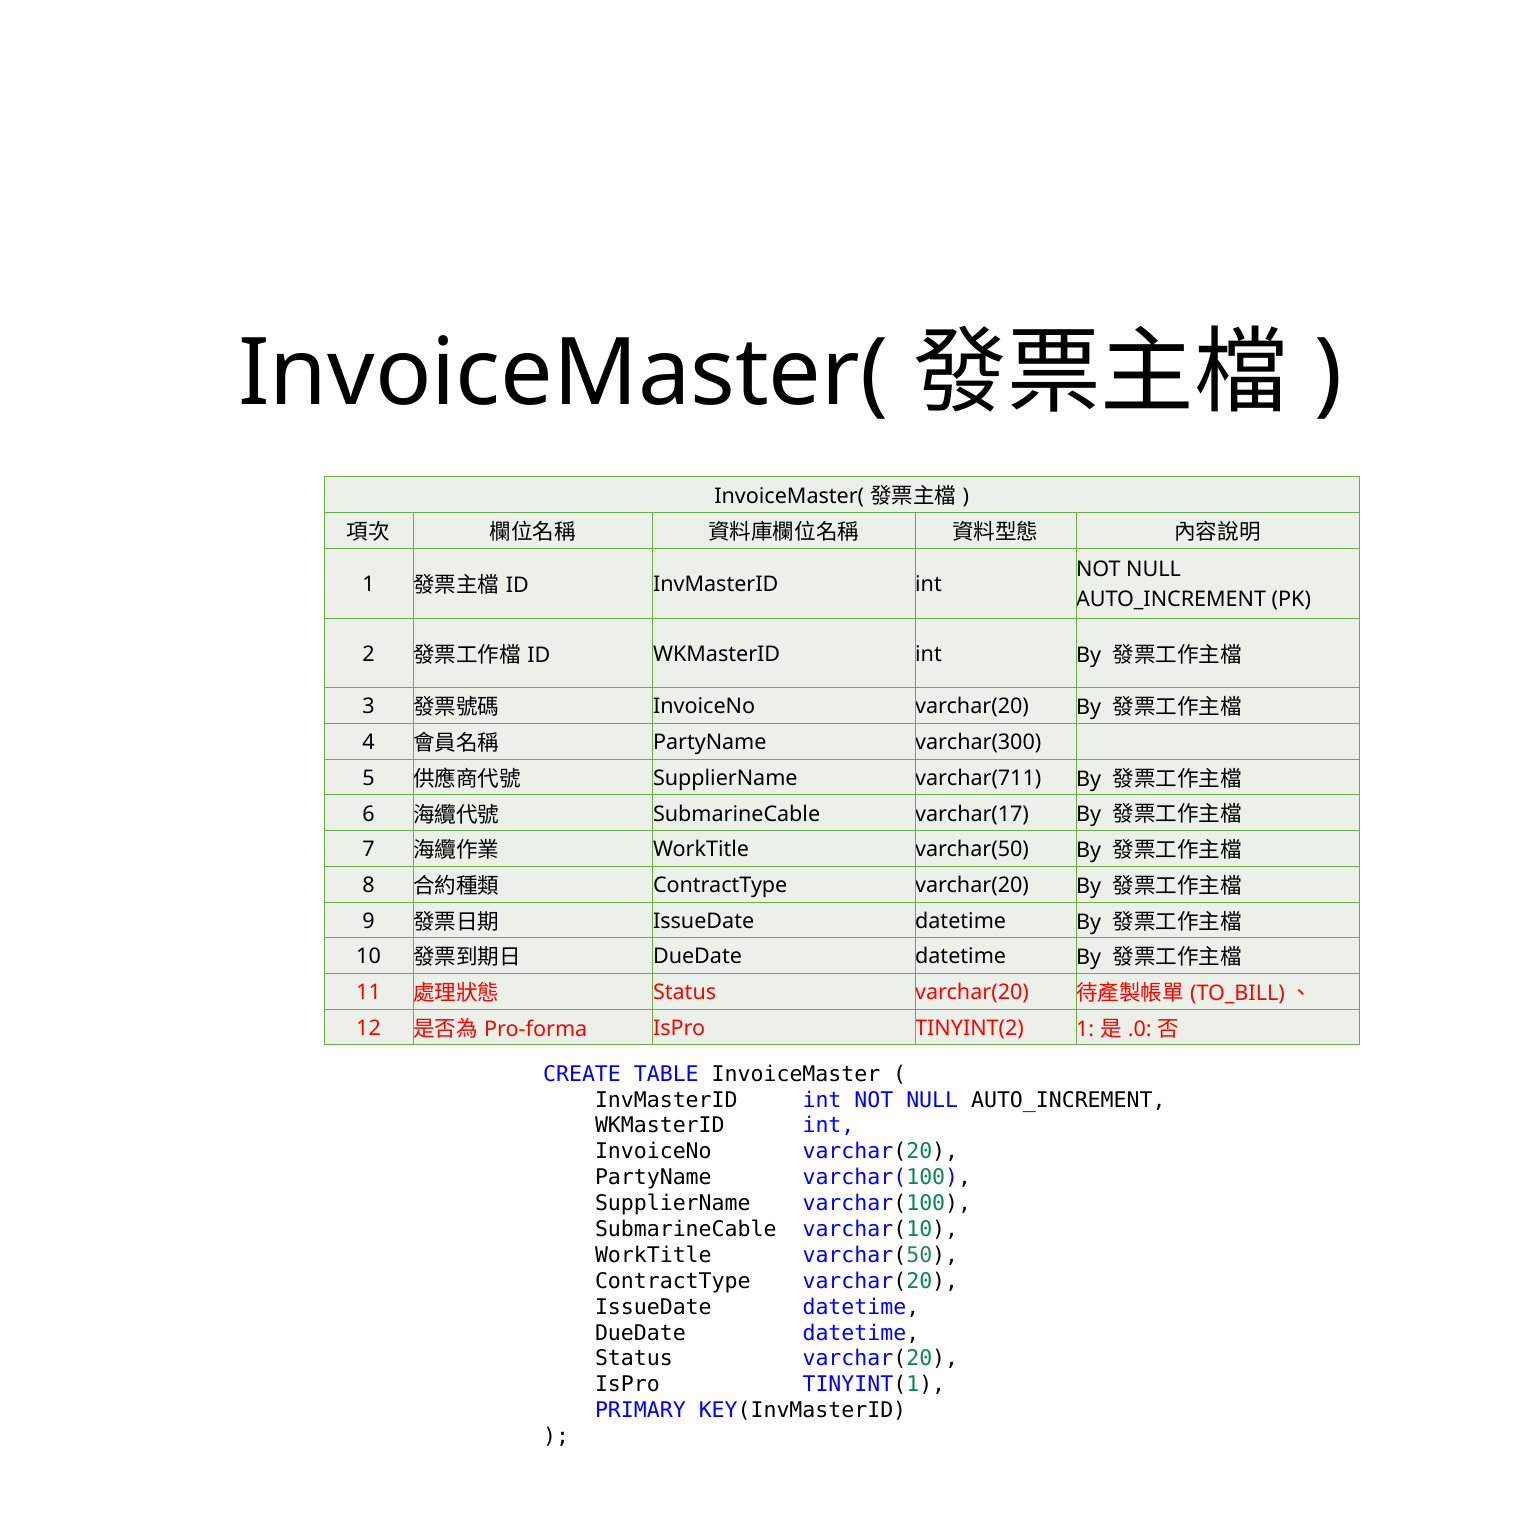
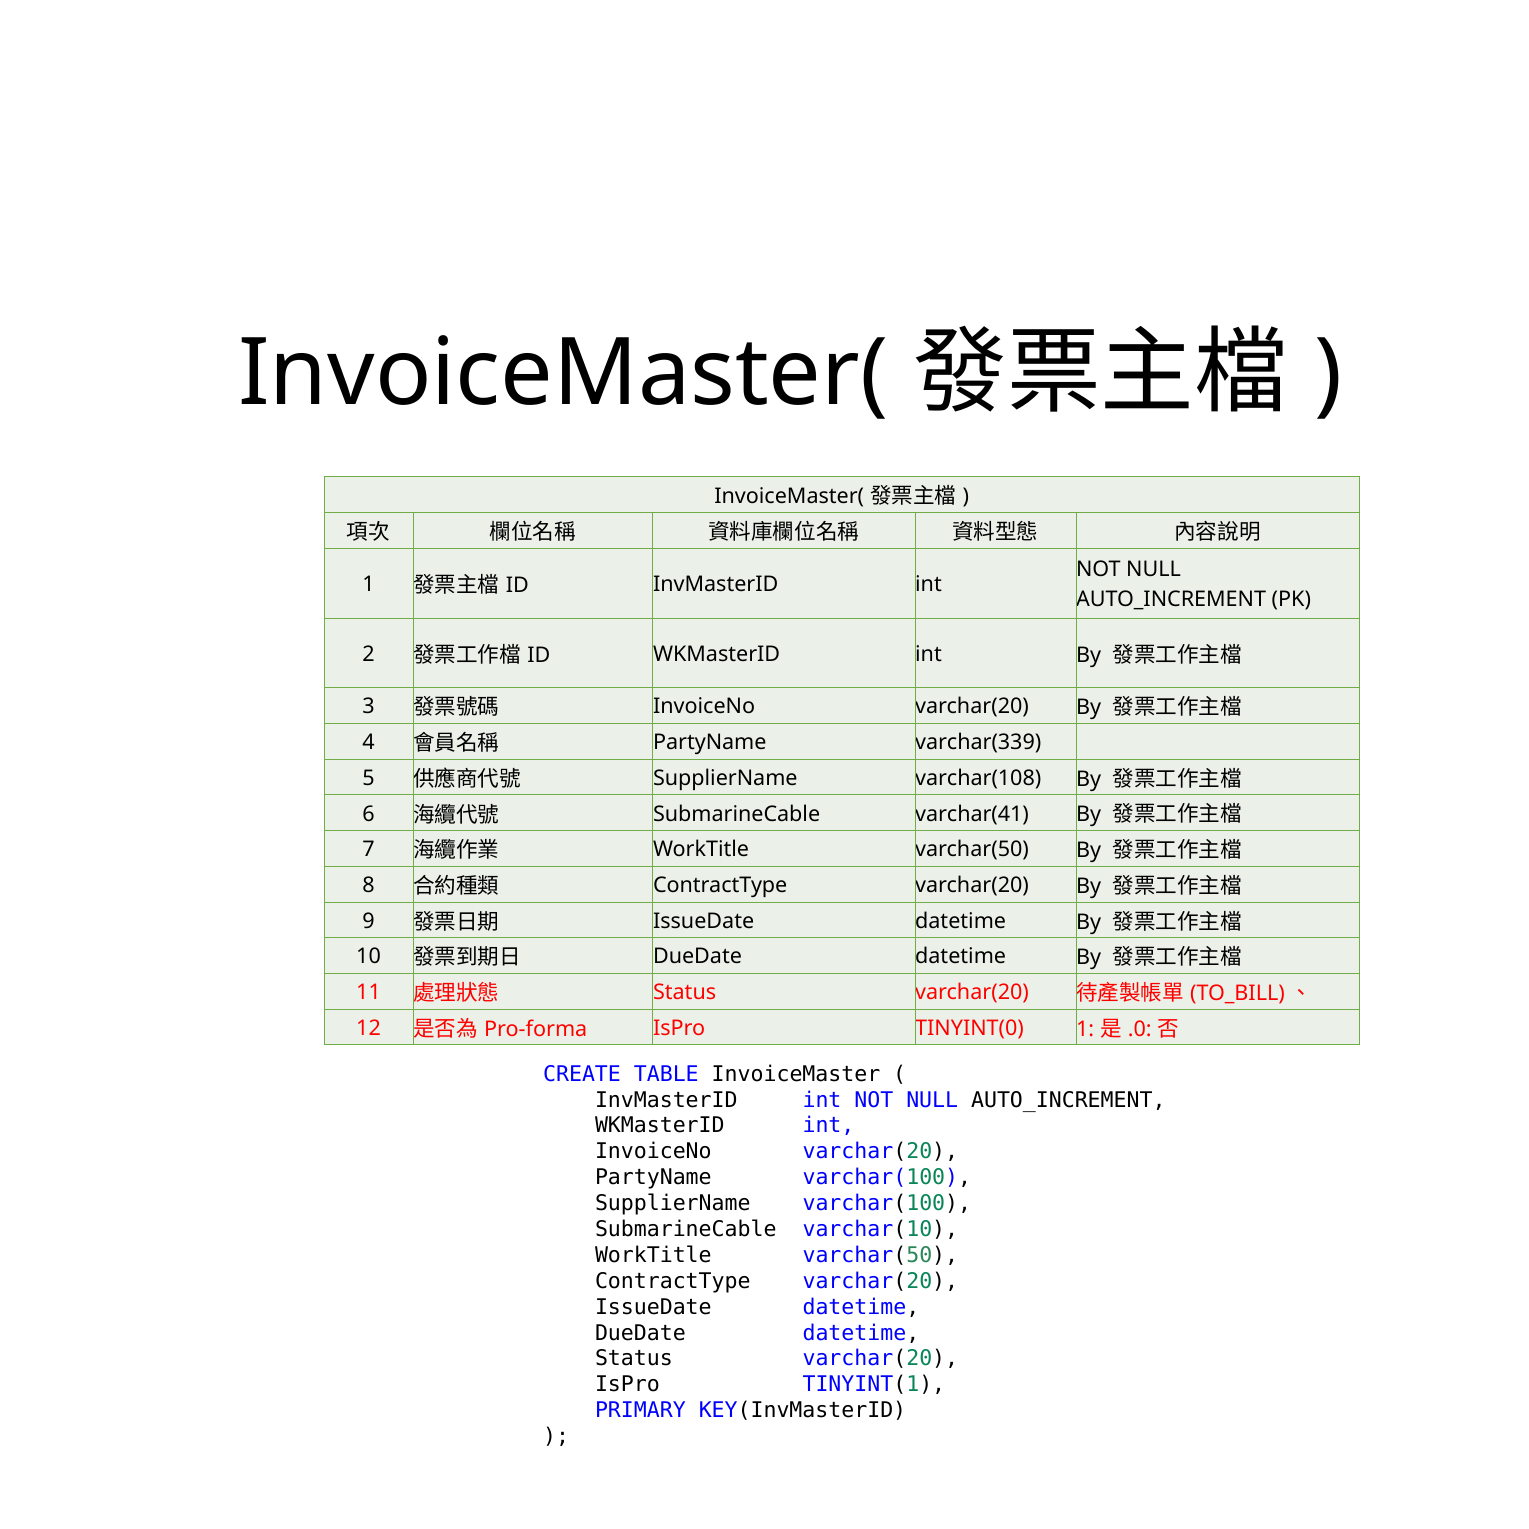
varchar(300: varchar(300 -> varchar(339
varchar(711: varchar(711 -> varchar(108
varchar(17: varchar(17 -> varchar(41
TINYINT(2: TINYINT(2 -> TINYINT(0
